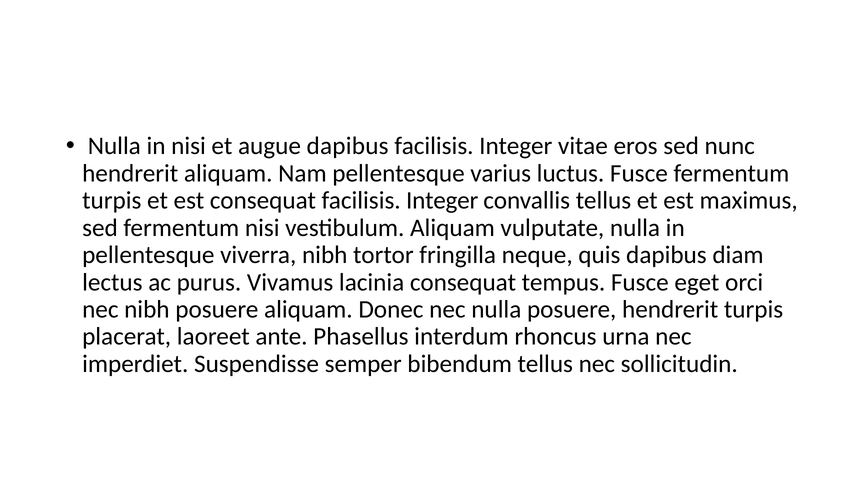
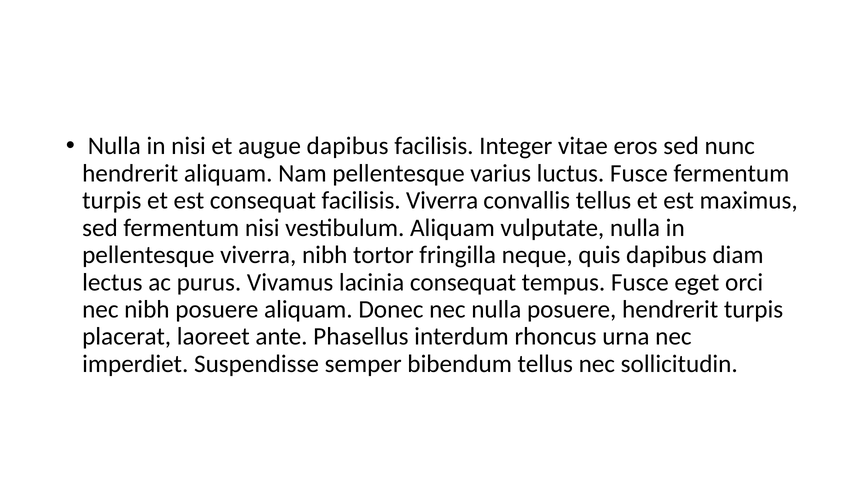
consequat facilisis Integer: Integer -> Viverra
